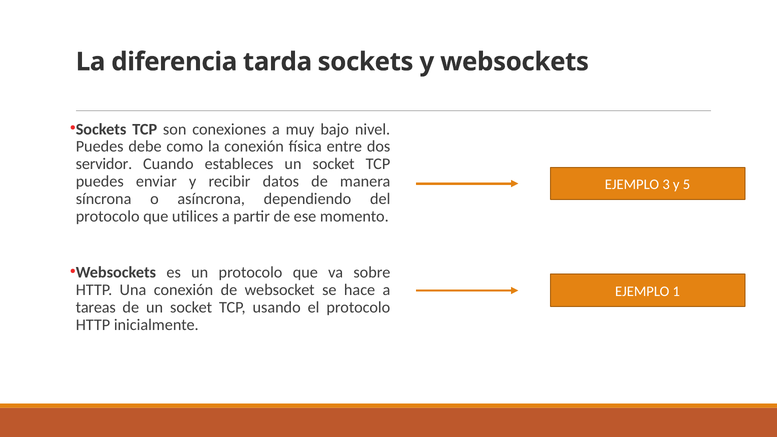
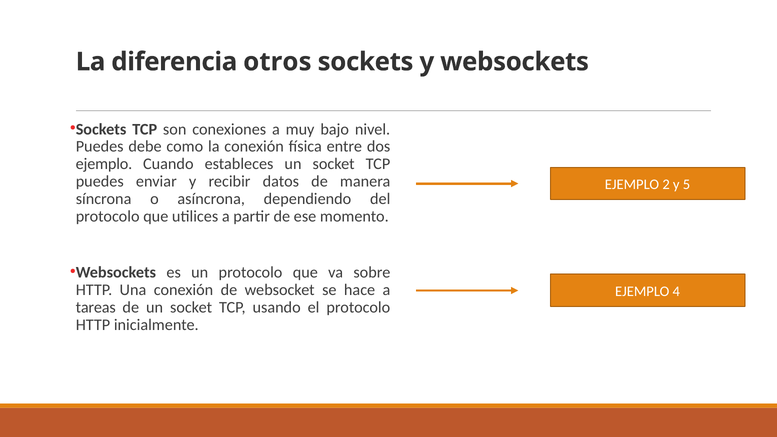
tarda: tarda -> otros
servidor at (104, 164): servidor -> ejemplo
3: 3 -> 2
1: 1 -> 4
